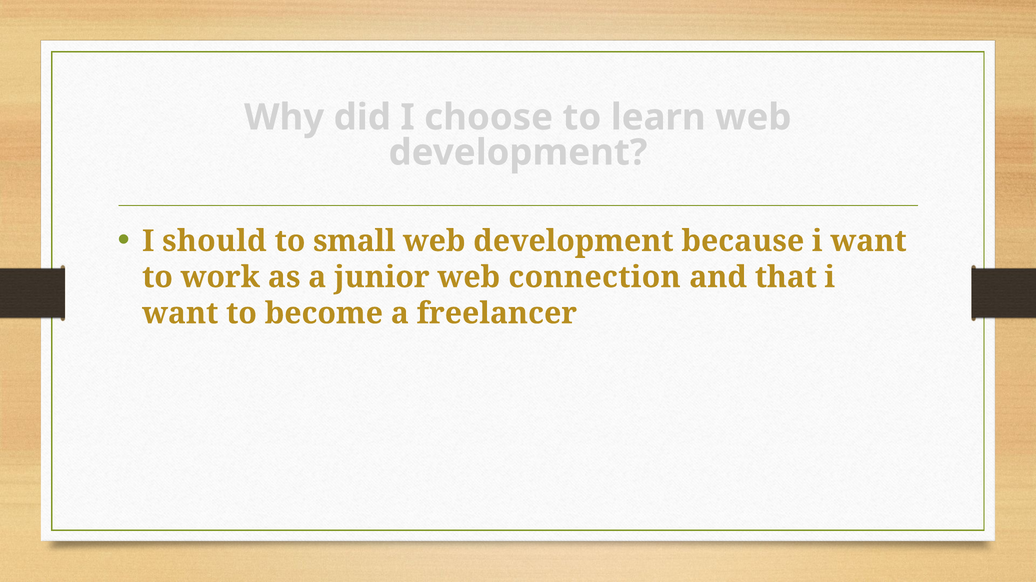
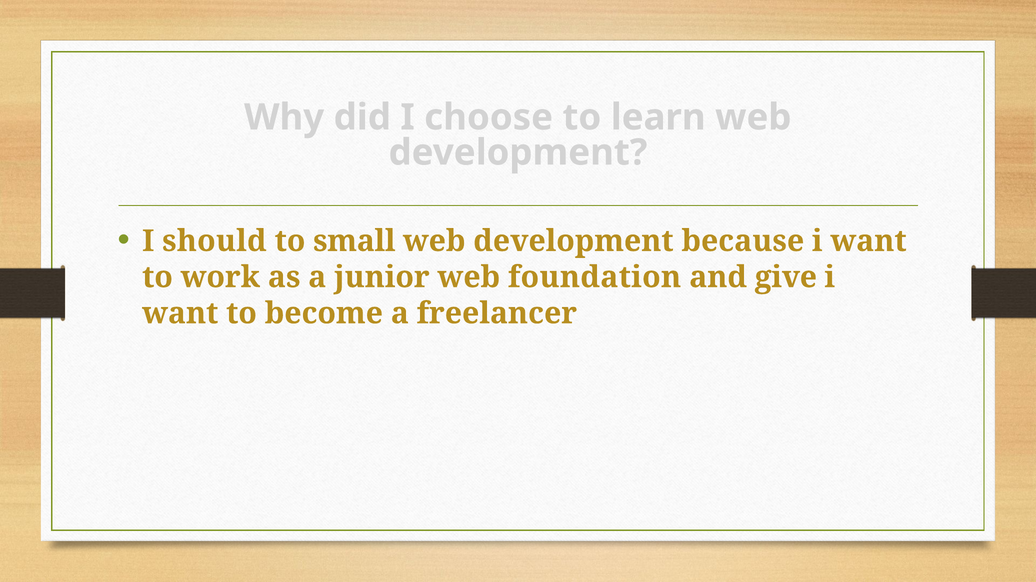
connection: connection -> foundation
that: that -> give
